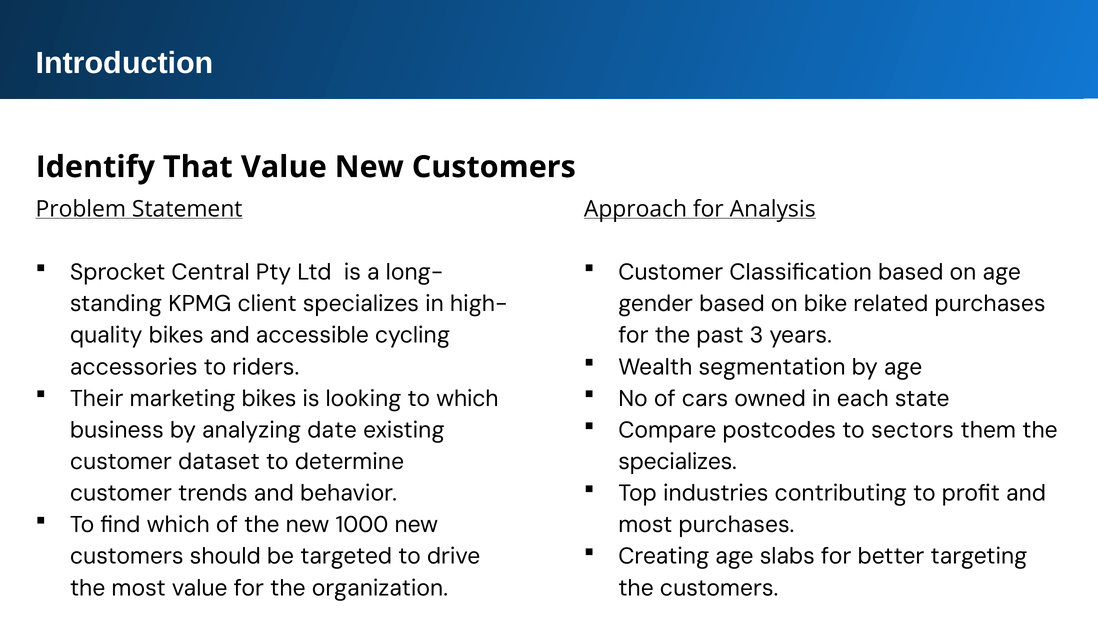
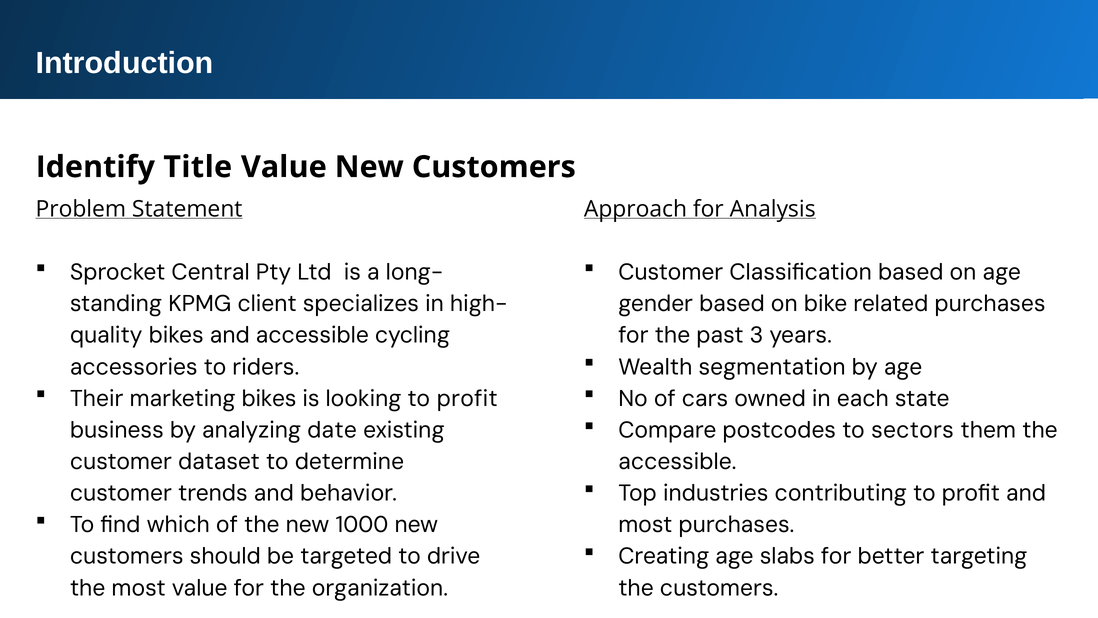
That: That -> Title
looking to which: which -> profit
specializes at (678, 461): specializes -> accessible
